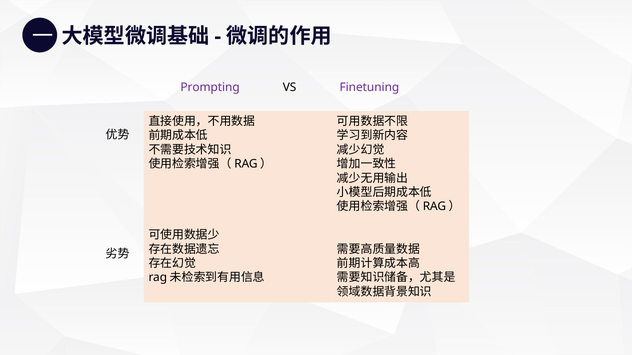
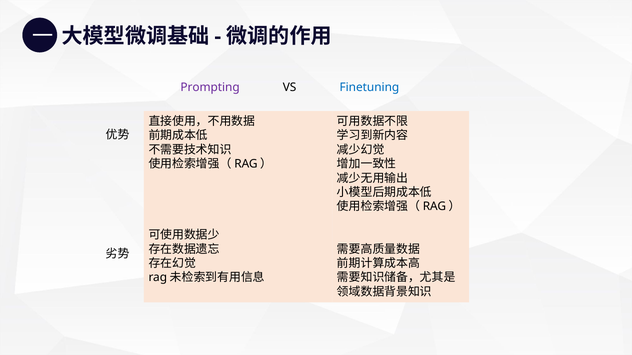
Finetuning colour: purple -> blue
